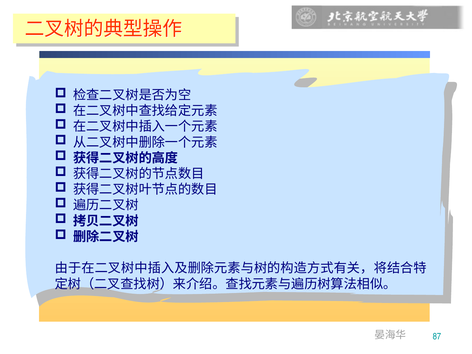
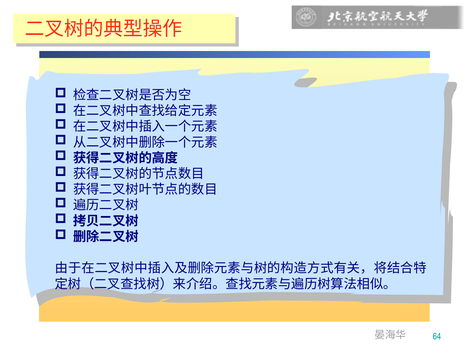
87: 87 -> 64
